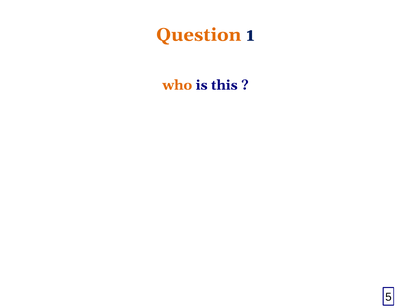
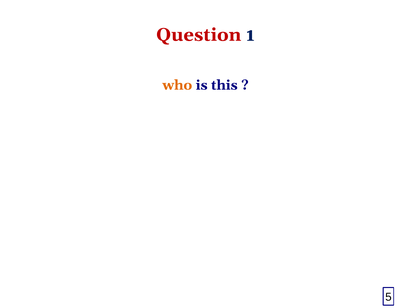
Question colour: orange -> red
